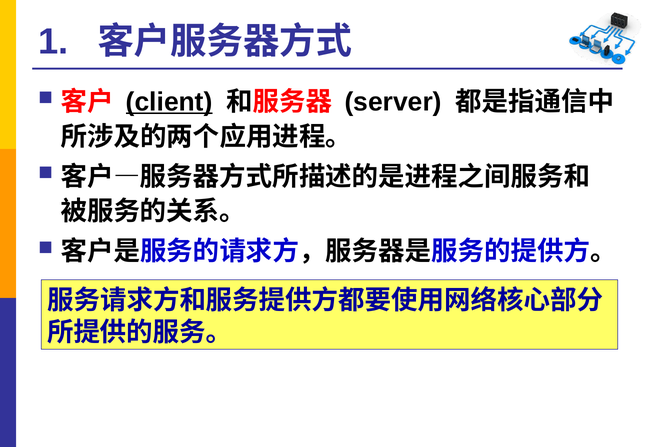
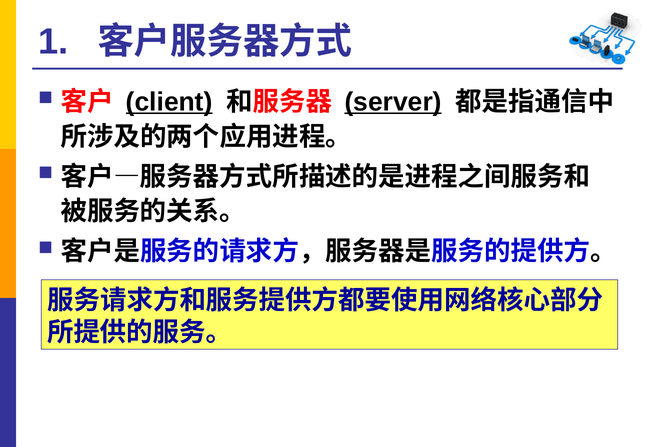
server underline: none -> present
